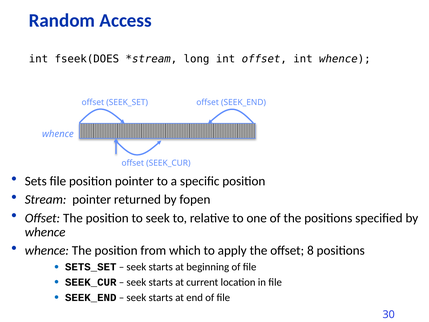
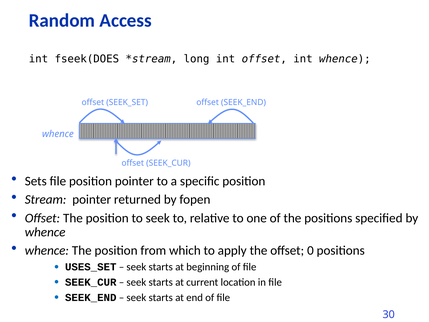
8: 8 -> 0
SETS_SET: SETS_SET -> USES_SET
